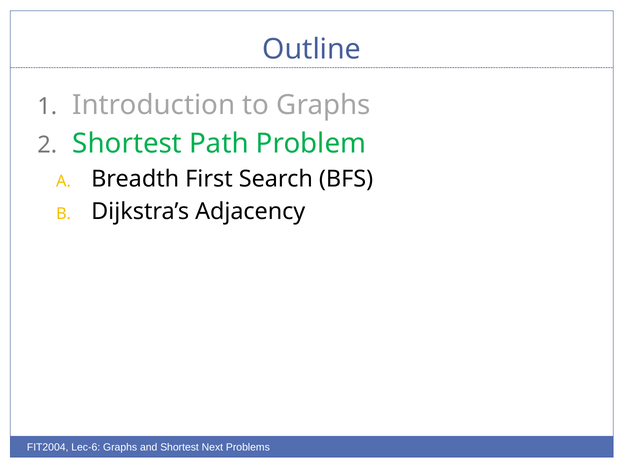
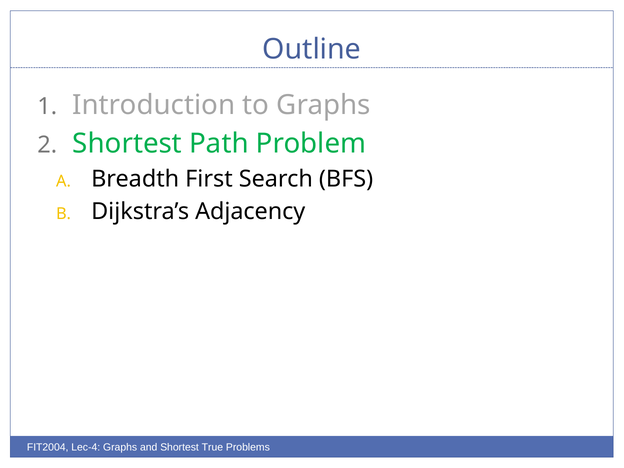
Lec-6: Lec-6 -> Lec-4
Next: Next -> True
